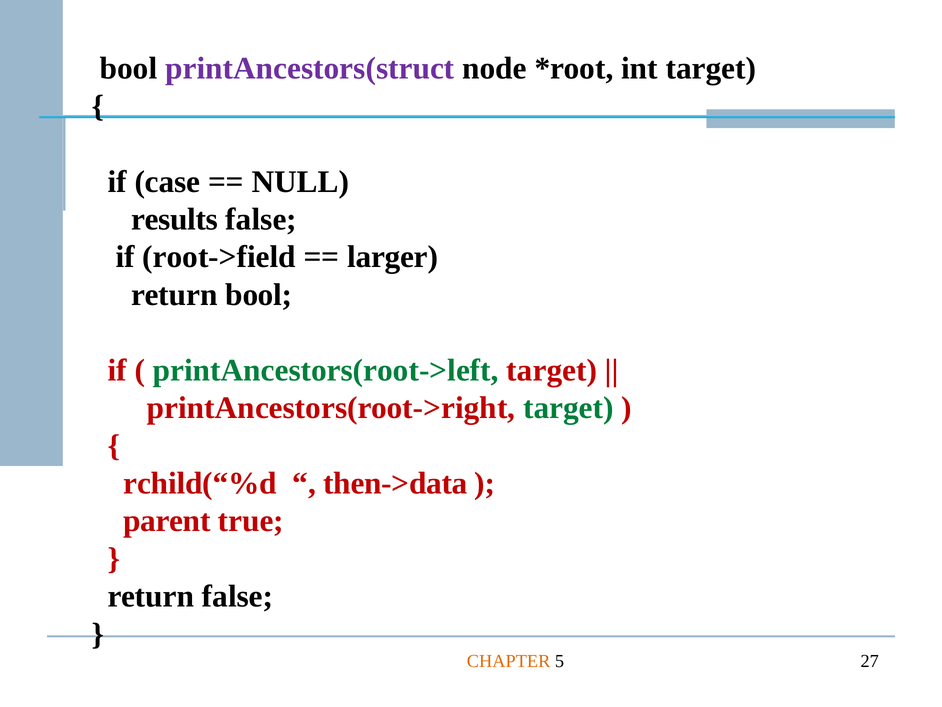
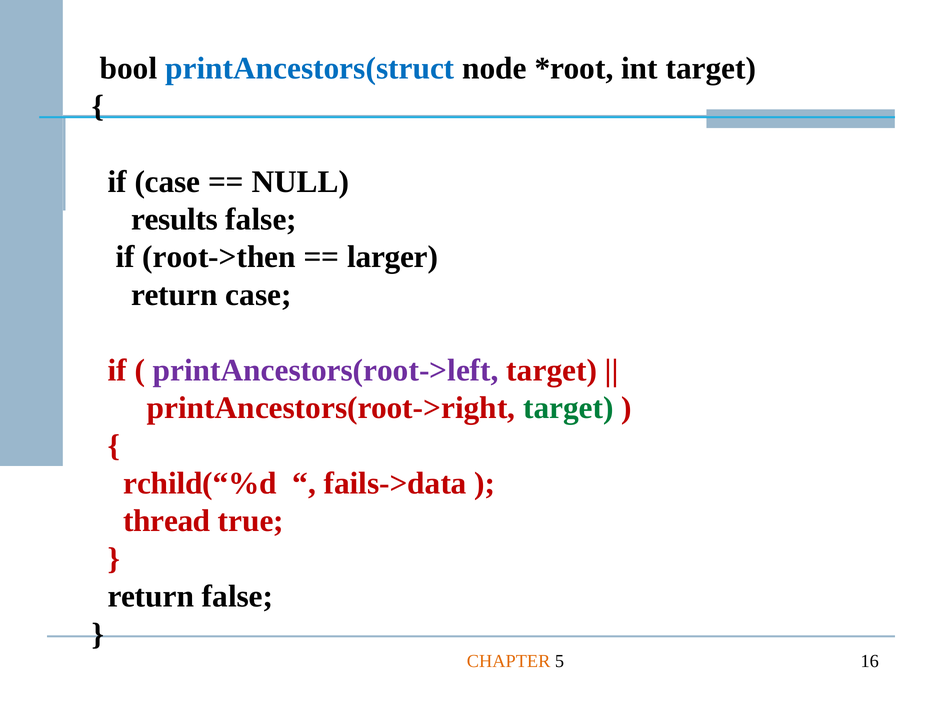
printAncestors(struct colour: purple -> blue
root->field: root->field -> root->then
return bool: bool -> case
printAncestors(root->left colour: green -> purple
then->data: then->data -> fails->data
parent: parent -> thread
27: 27 -> 16
